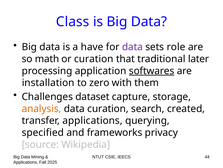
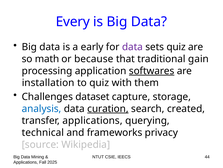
Class: Class -> Every
have: have -> early
sets role: role -> quiz
or curation: curation -> because
later: later -> gain
to zero: zero -> quiz
analysis colour: orange -> blue
curation at (108, 108) underline: none -> present
specified: specified -> technical
